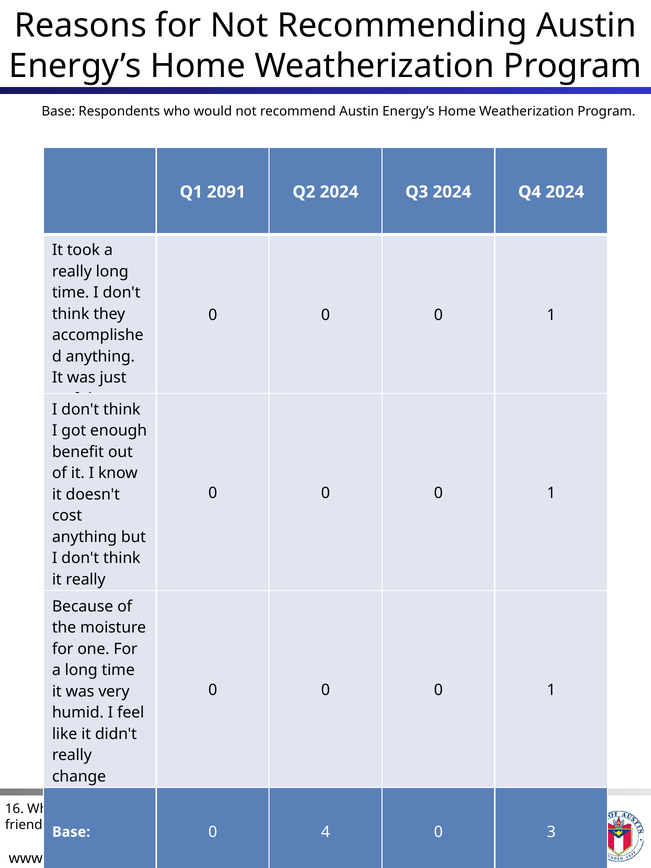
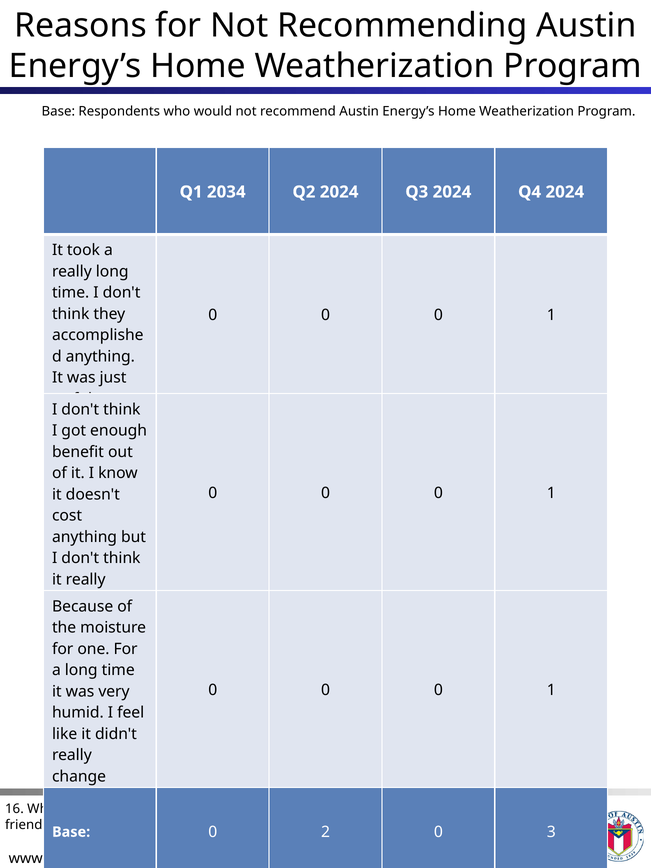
2091: 2091 -> 2034
4: 4 -> 2
